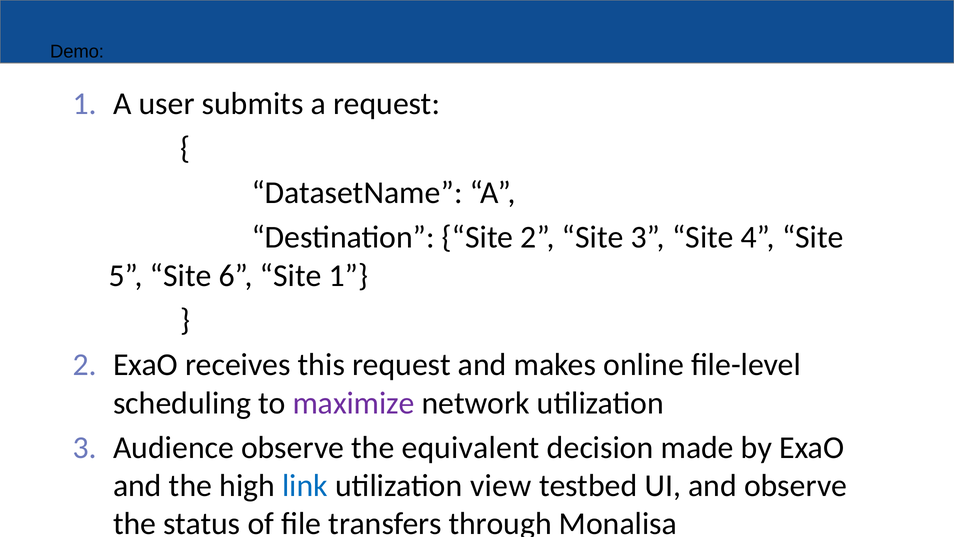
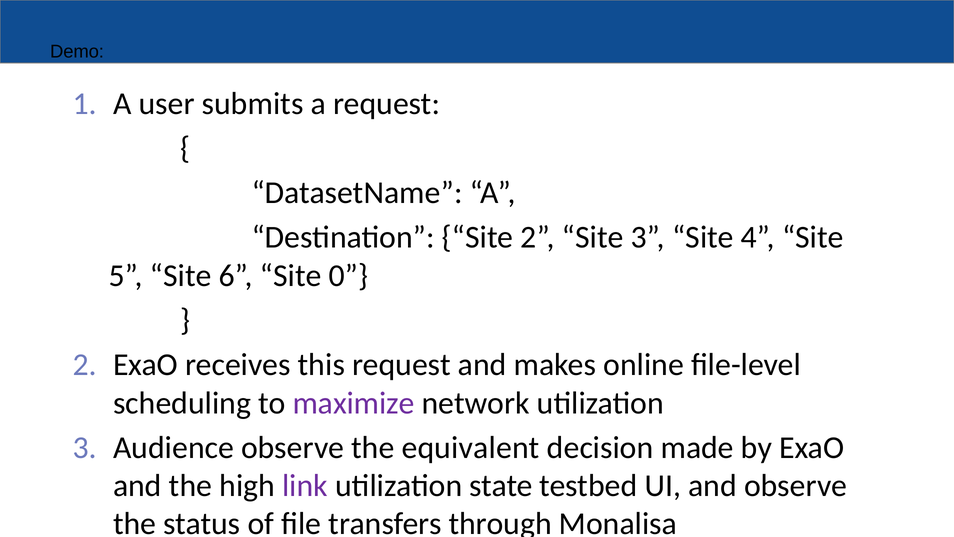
Site 1: 1 -> 0
link colour: blue -> purple
view: view -> state
